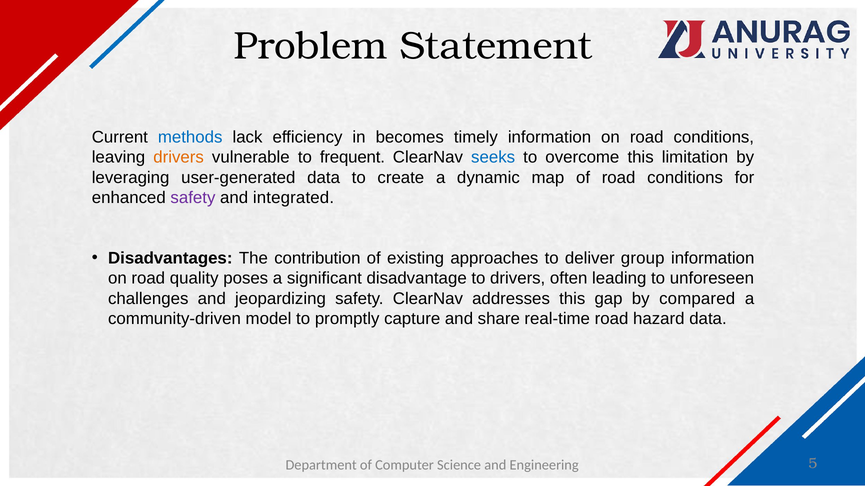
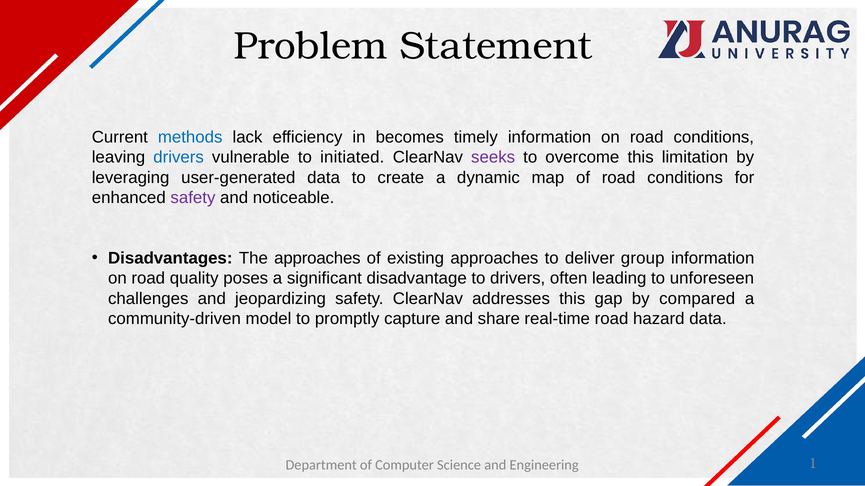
drivers at (179, 158) colour: orange -> blue
frequent: frequent -> initiated
seeks colour: blue -> purple
integrated: integrated -> noticeable
The contribution: contribution -> approaches
5: 5 -> 1
